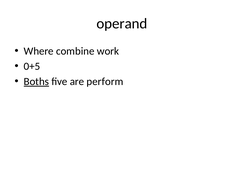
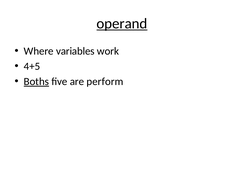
operand underline: none -> present
combine: combine -> variables
0+5: 0+5 -> 4+5
